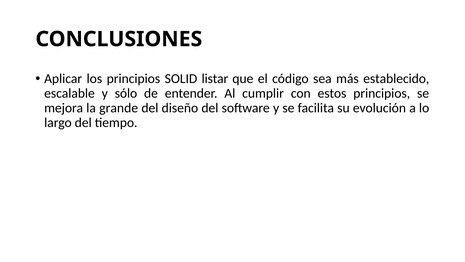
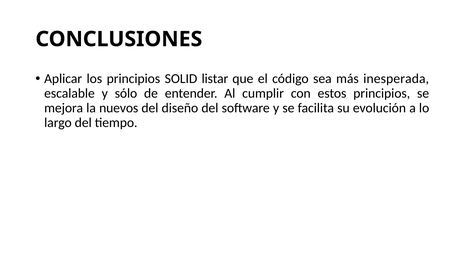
establecido: establecido -> inesperada
grande: grande -> nuevos
